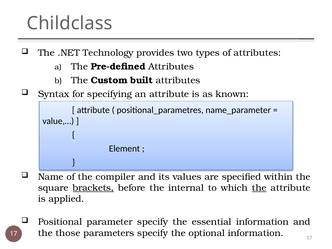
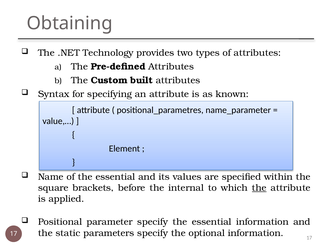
Childclass: Childclass -> Obtaining
of the compiler: compiler -> essential
brackets underline: present -> none
those: those -> static
